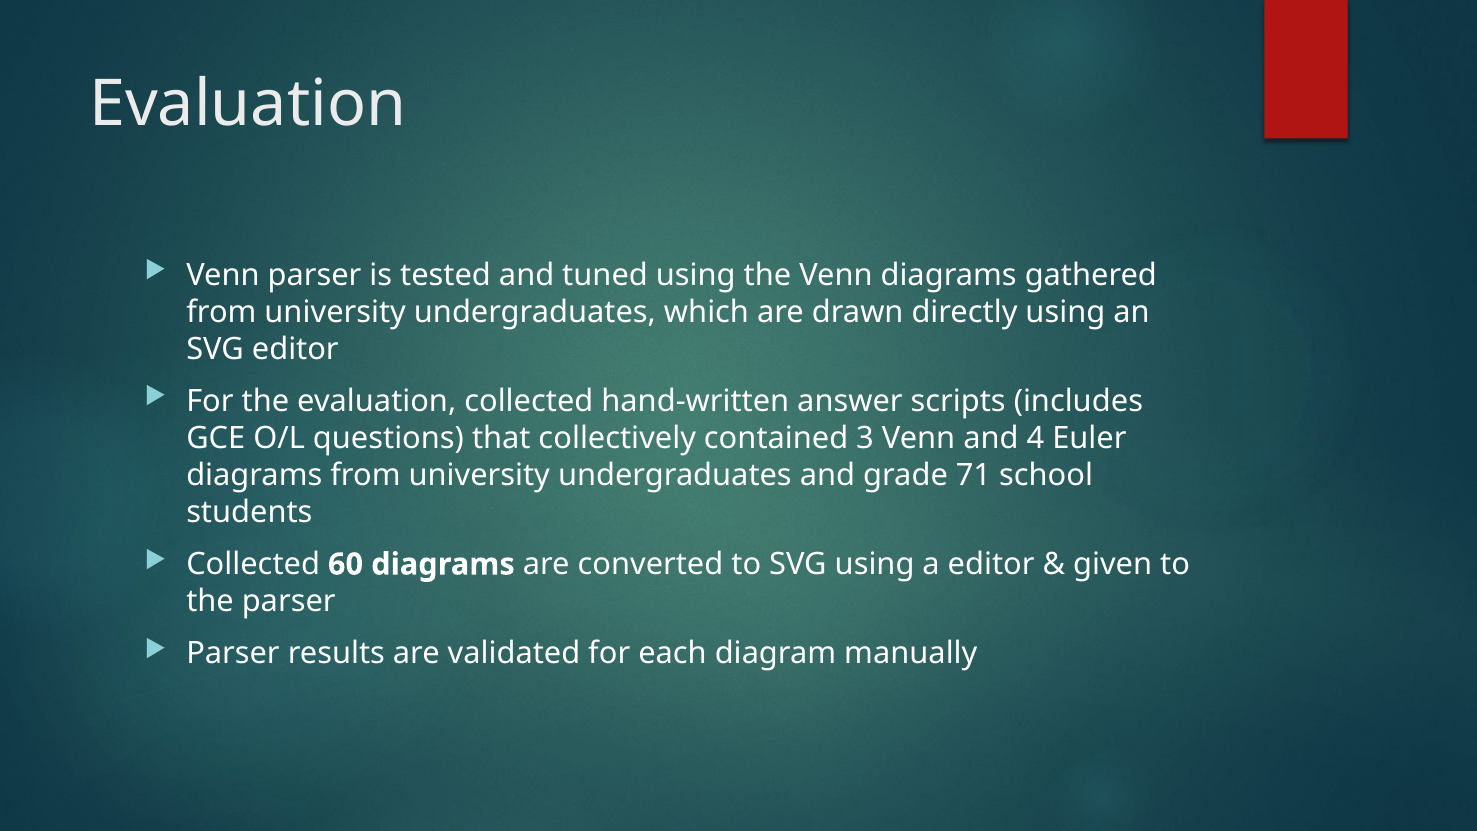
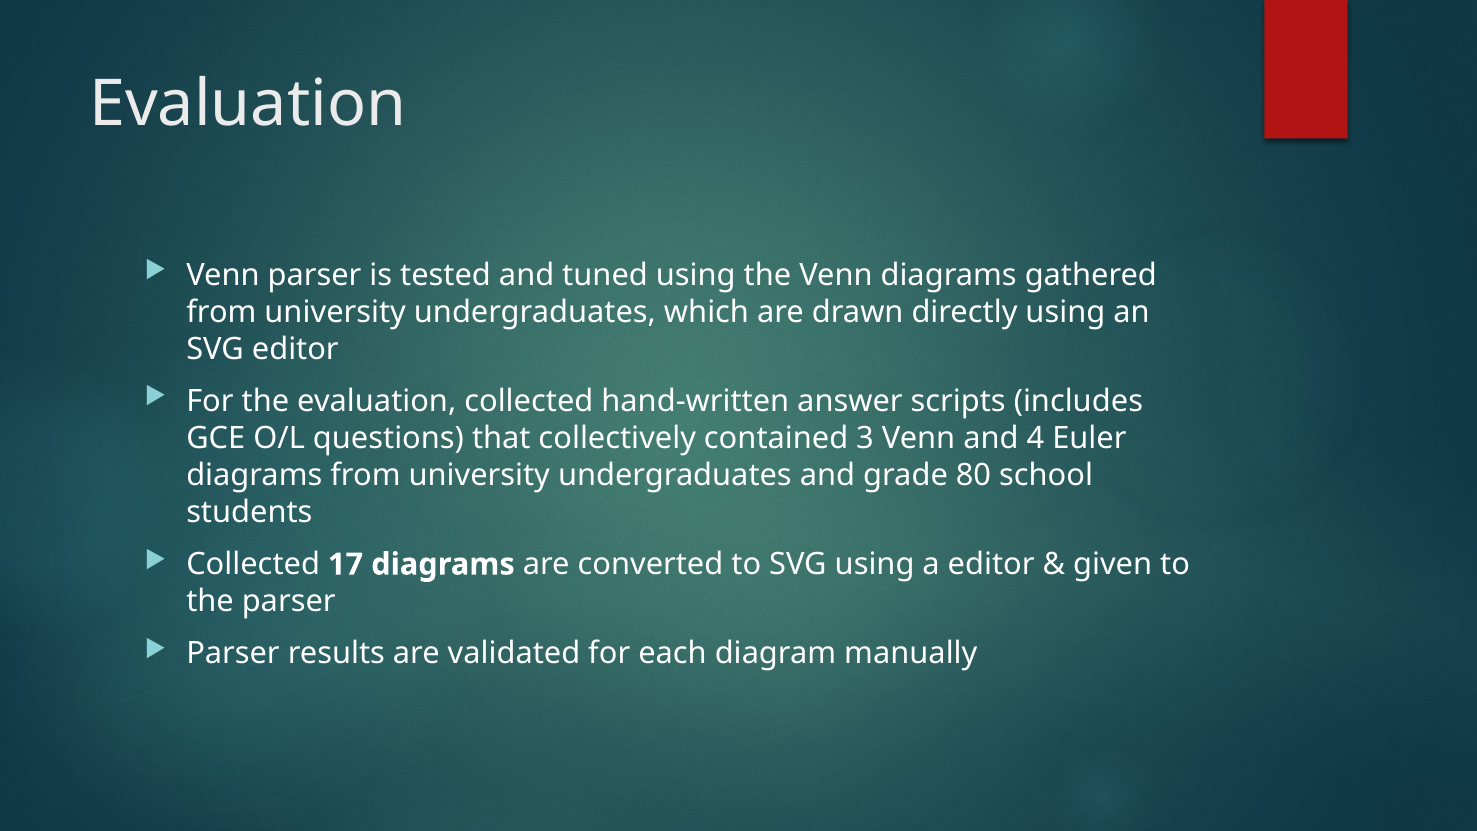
71: 71 -> 80
60: 60 -> 17
